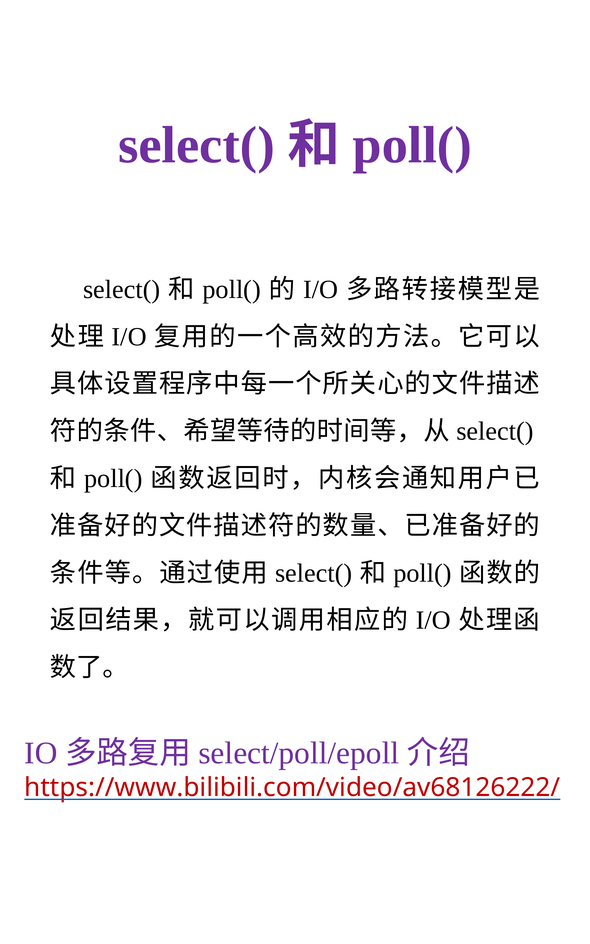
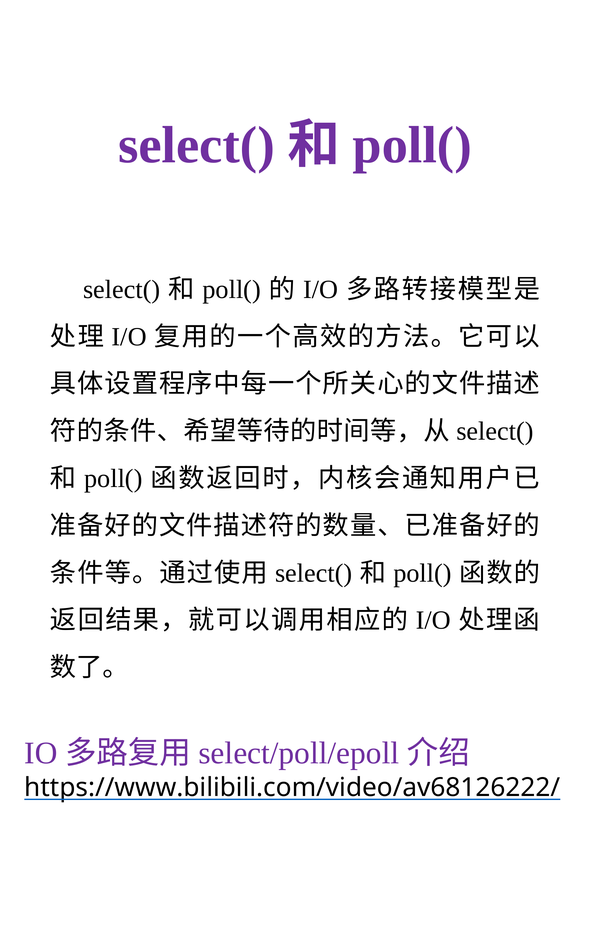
https://www.bilibili.com/video/av68126222/ colour: red -> black
